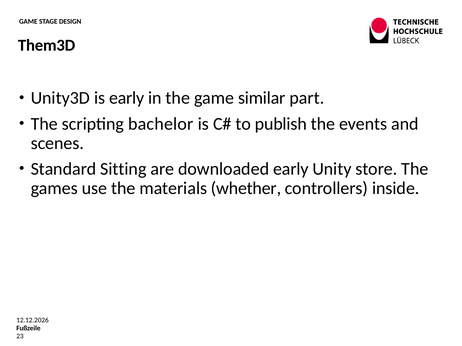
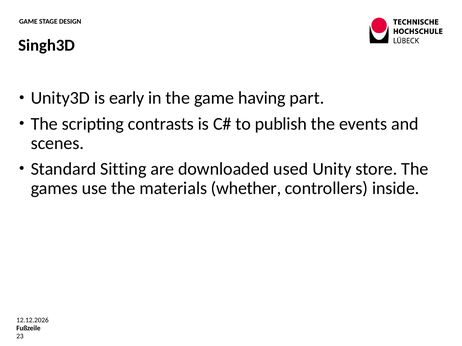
Them3D: Them3D -> Singh3D
similar: similar -> having
bachelor: bachelor -> contrasts
downloaded early: early -> used
